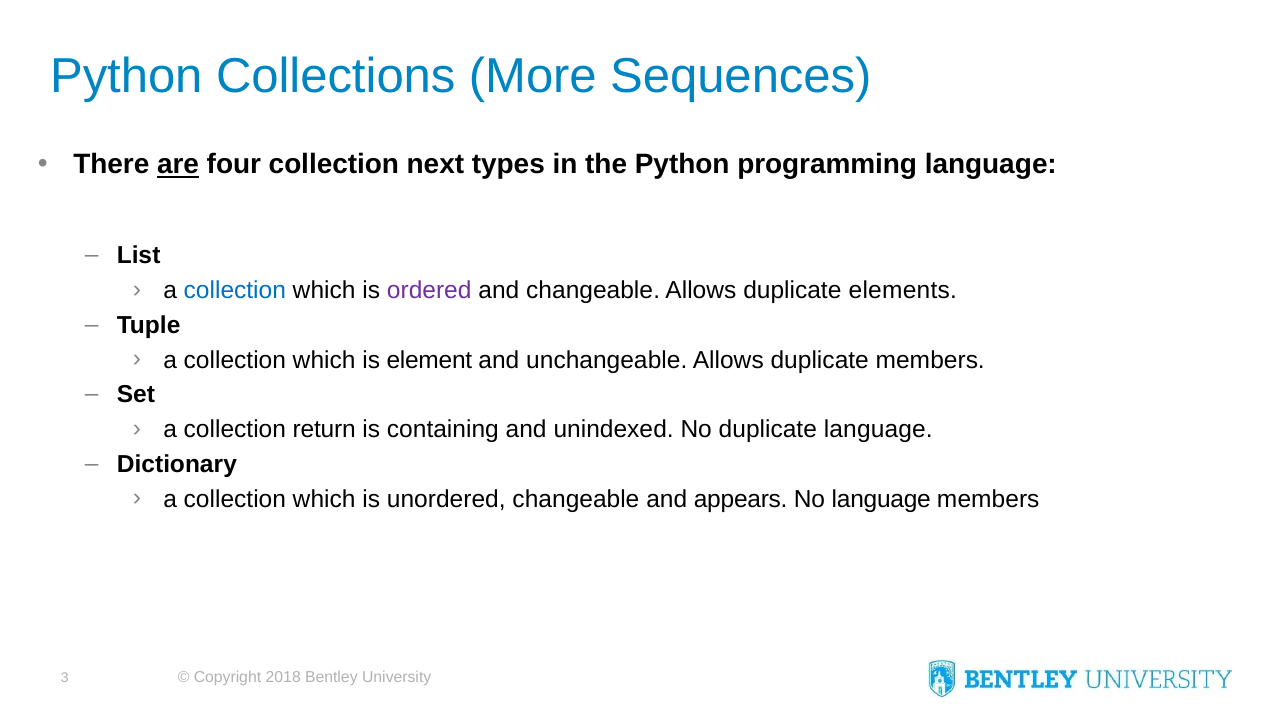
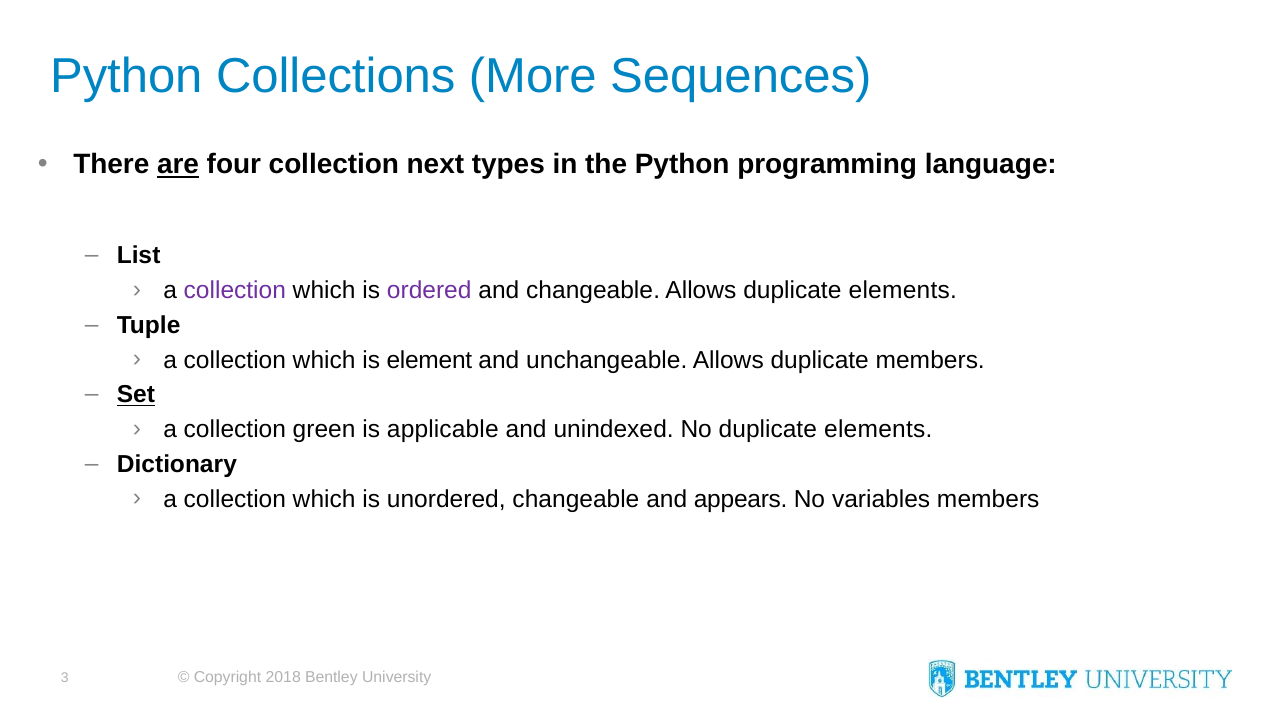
collection at (235, 291) colour: blue -> purple
Set underline: none -> present
return: return -> green
containing: containing -> applicable
No duplicate language: language -> elements
No language: language -> variables
